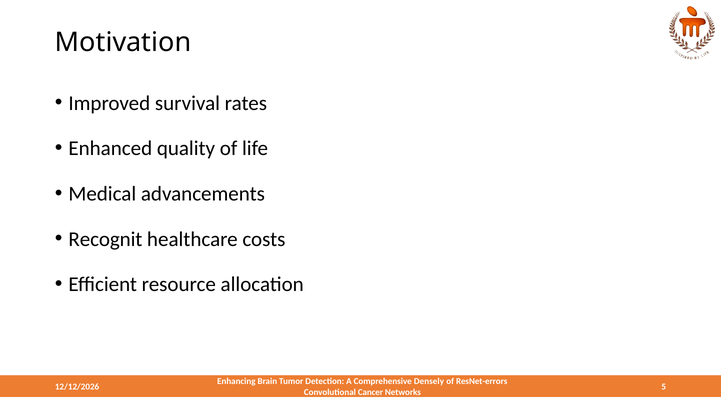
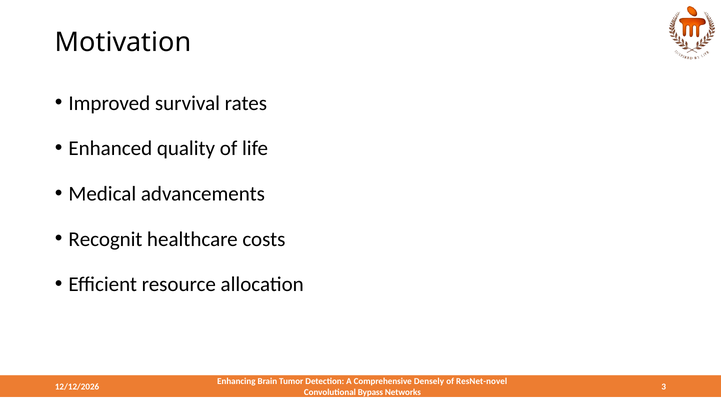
ResNet-errors: ResNet-errors -> ResNet-novel
5: 5 -> 3
Cancer: Cancer -> Bypass
